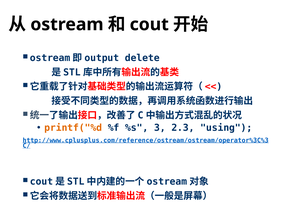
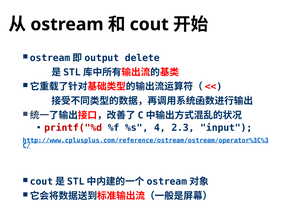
printf("%d colour: orange -> red
3: 3 -> 4
using: using -> input
